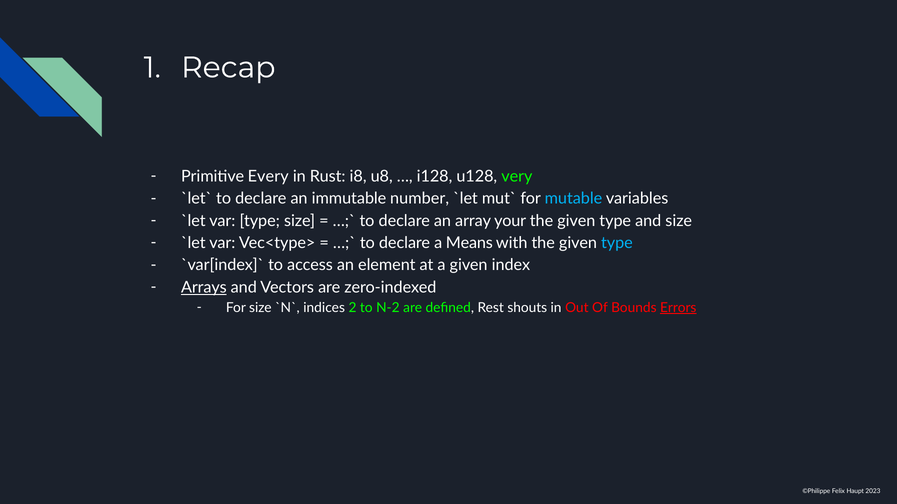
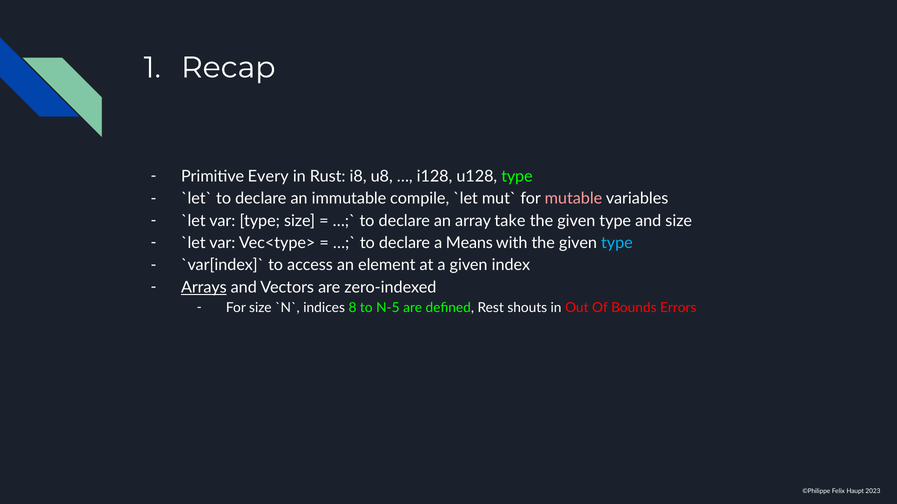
u128 very: very -> type
number: number -> compile
mutable colour: light blue -> pink
your: your -> take
2: 2 -> 8
N-2: N-2 -> N-5
Errors underline: present -> none
